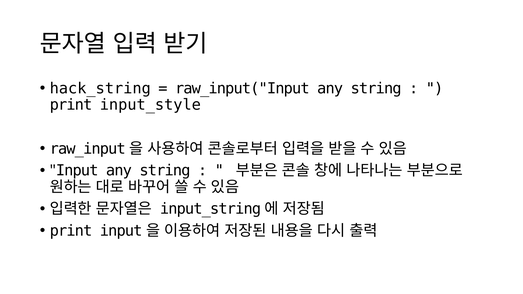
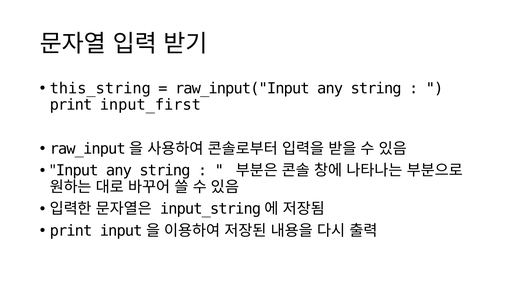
hack_string: hack_string -> this_string
input_style: input_style -> input_first
